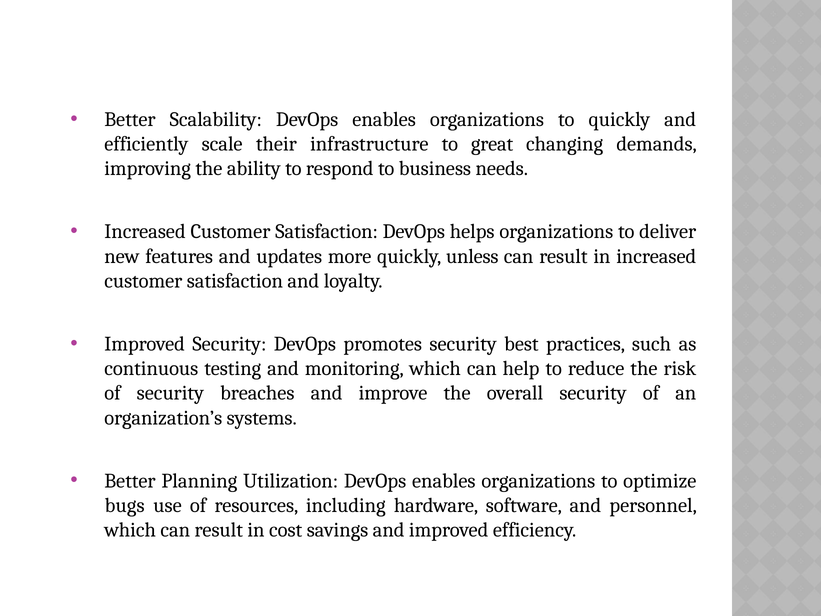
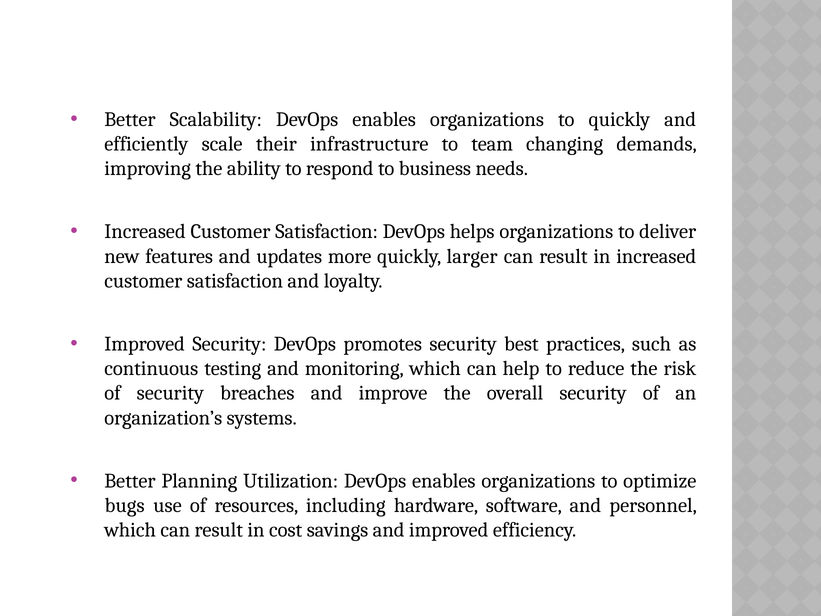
great: great -> team
unless: unless -> larger
